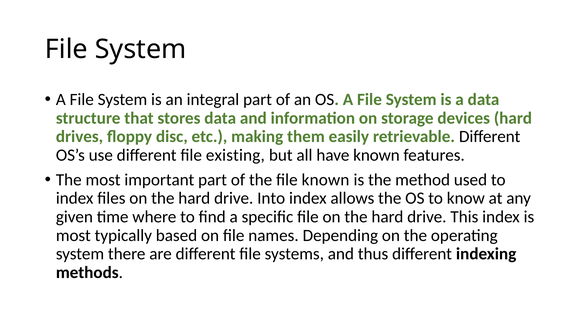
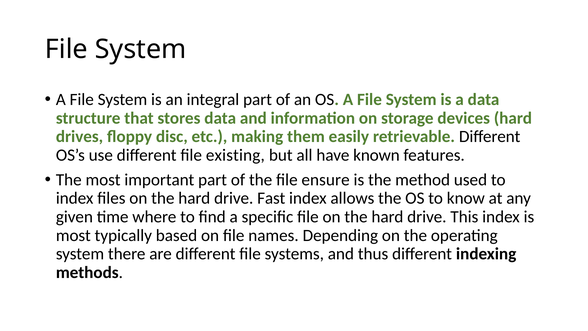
file known: known -> ensure
Into: Into -> Fast
